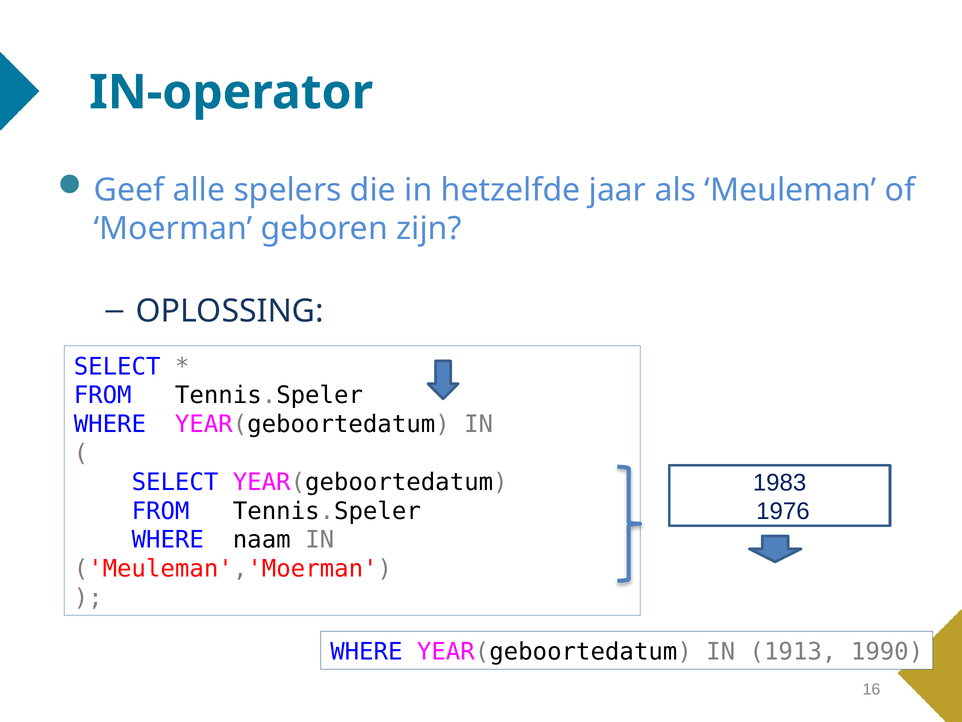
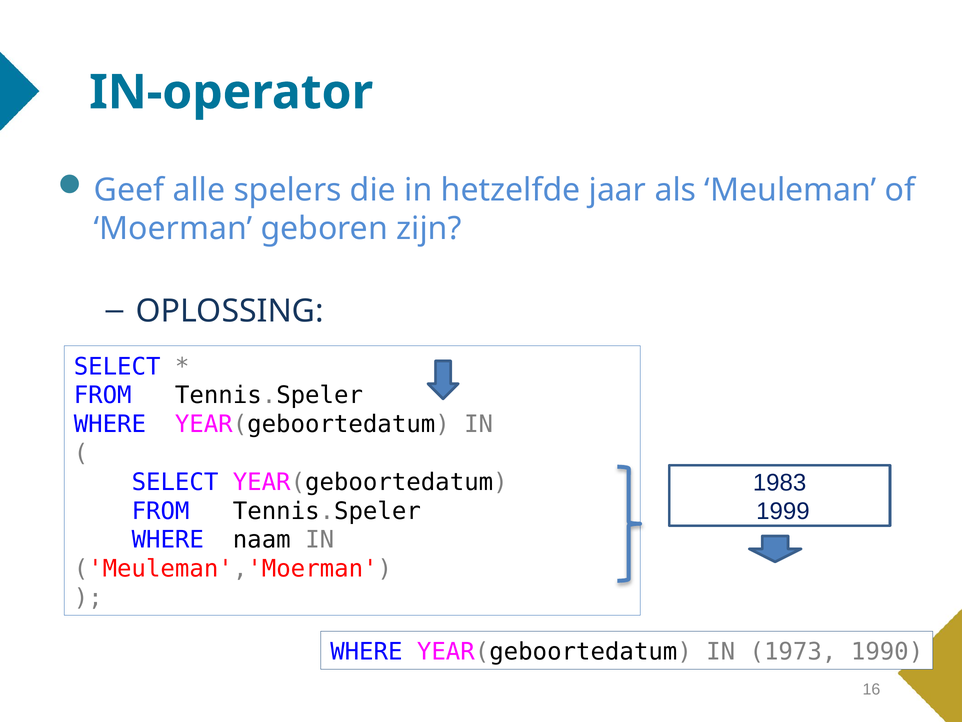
1976: 1976 -> 1999
1913: 1913 -> 1973
